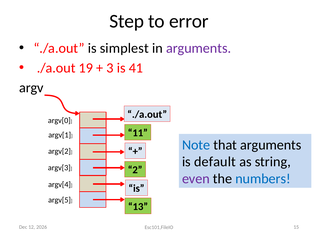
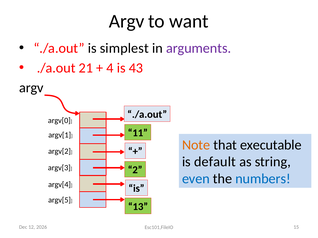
Step at (127, 21): Step -> Argv
error: error -> want
19: 19 -> 21
3: 3 -> 4
41: 41 -> 43
Note colour: blue -> orange
that arguments: arguments -> executable
even colour: purple -> blue
